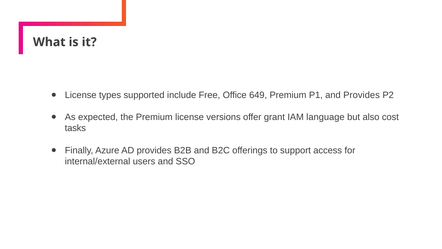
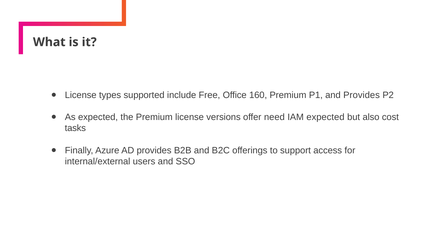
649: 649 -> 160
grant: grant -> need
IAM language: language -> expected
